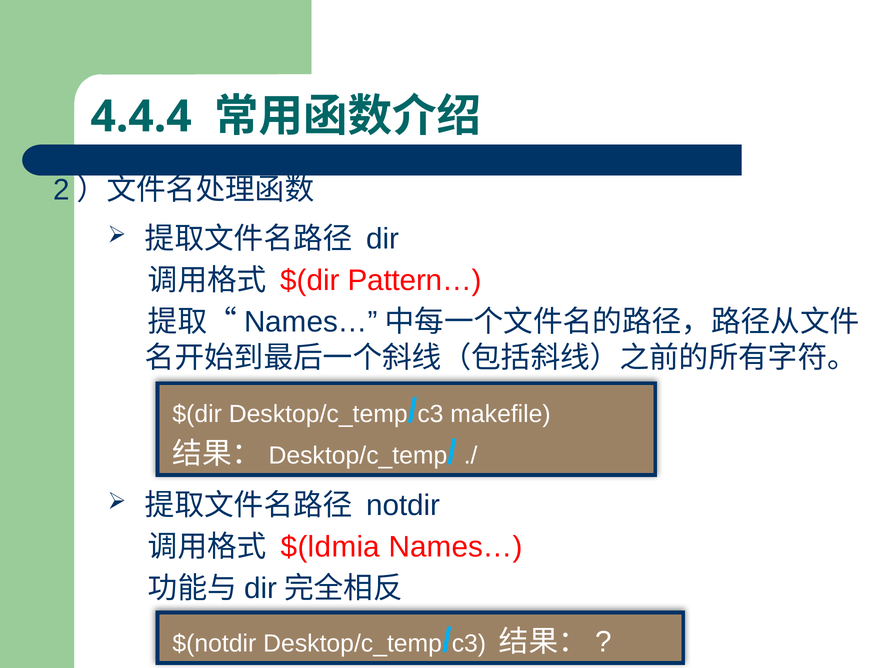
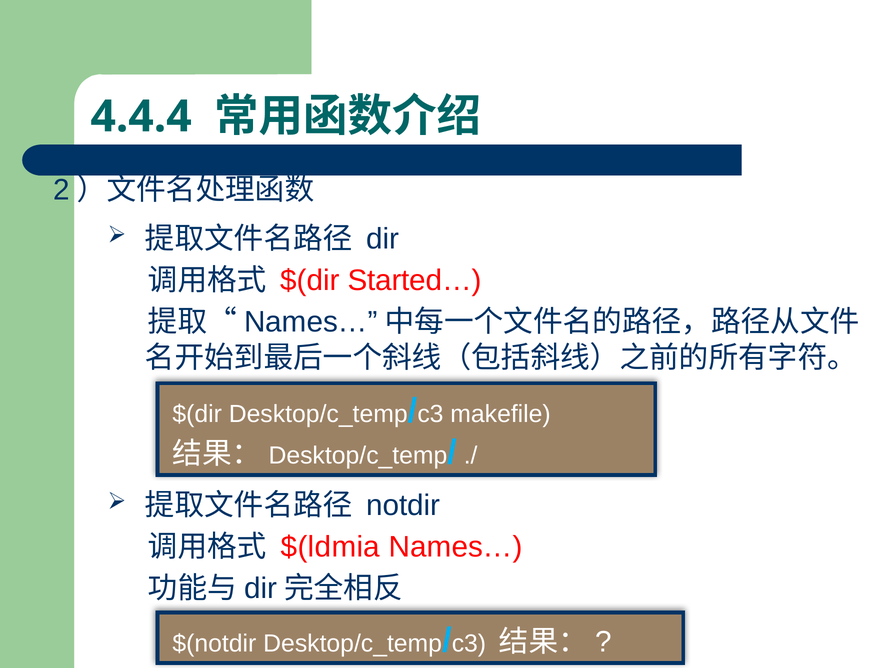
Pattern…: Pattern… -> Started…
